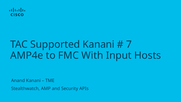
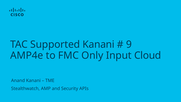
7: 7 -> 9
With: With -> Only
Hosts: Hosts -> Cloud
